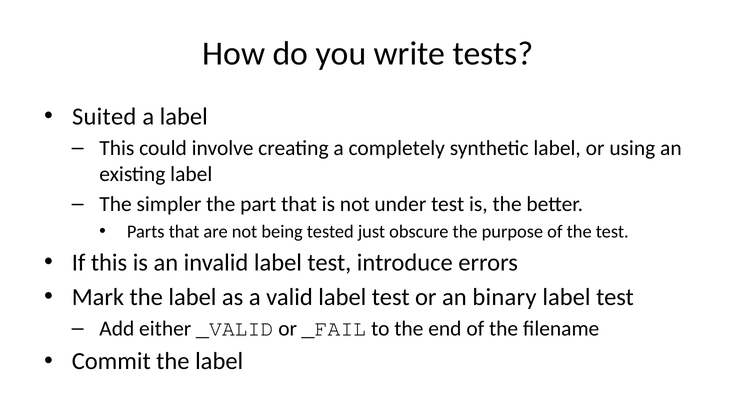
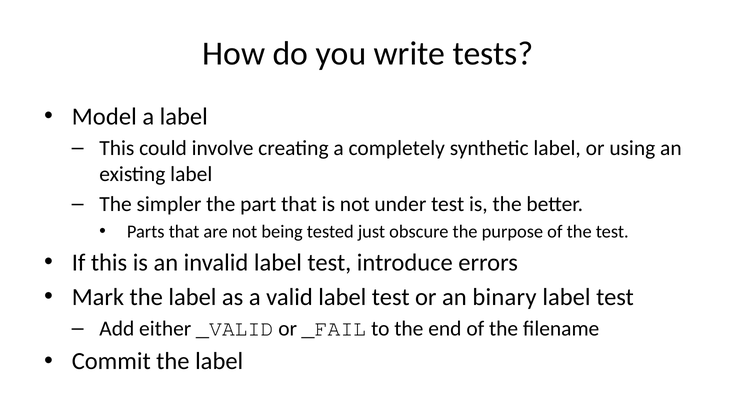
Suited: Suited -> Model
